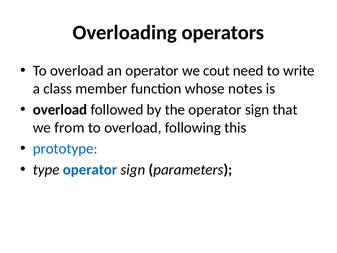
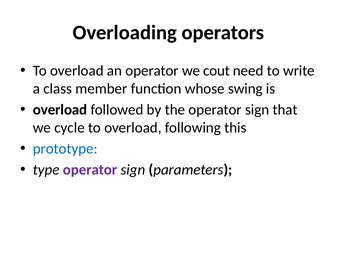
notes: notes -> swing
from: from -> cycle
operator at (90, 170) colour: blue -> purple
